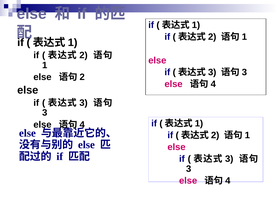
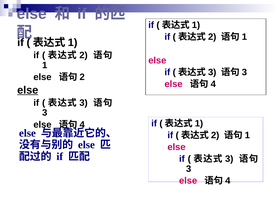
else at (28, 90) underline: none -> present
